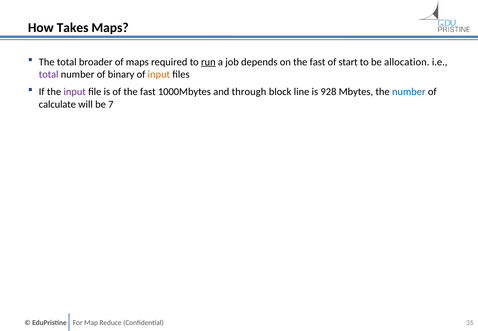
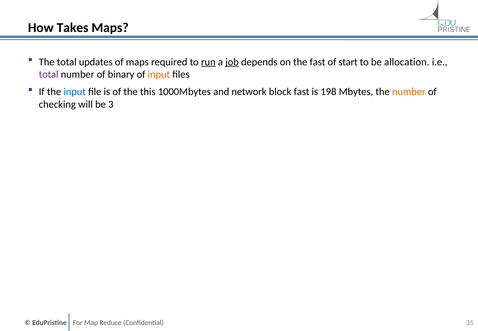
broader: broader -> updates
job underline: none -> present
input at (75, 92) colour: purple -> blue
of the fast: fast -> this
through: through -> network
block line: line -> fast
928: 928 -> 198
number at (409, 92) colour: blue -> orange
calculate: calculate -> checking
7: 7 -> 3
